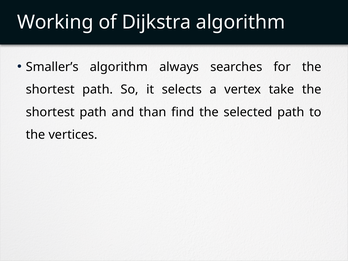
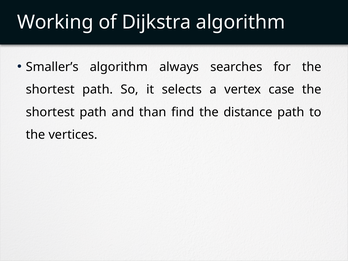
take: take -> case
selected: selected -> distance
